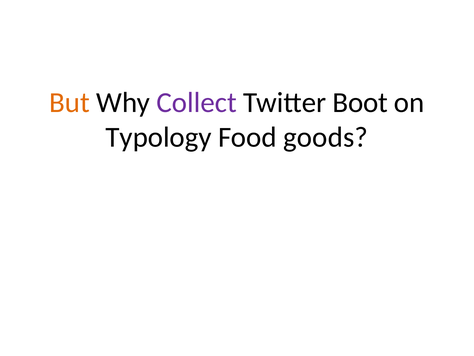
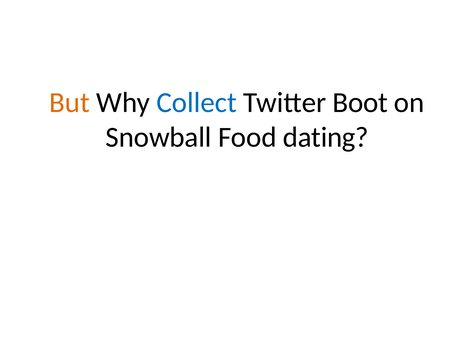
Collect colour: purple -> blue
Typology: Typology -> Snowball
goods: goods -> dating
